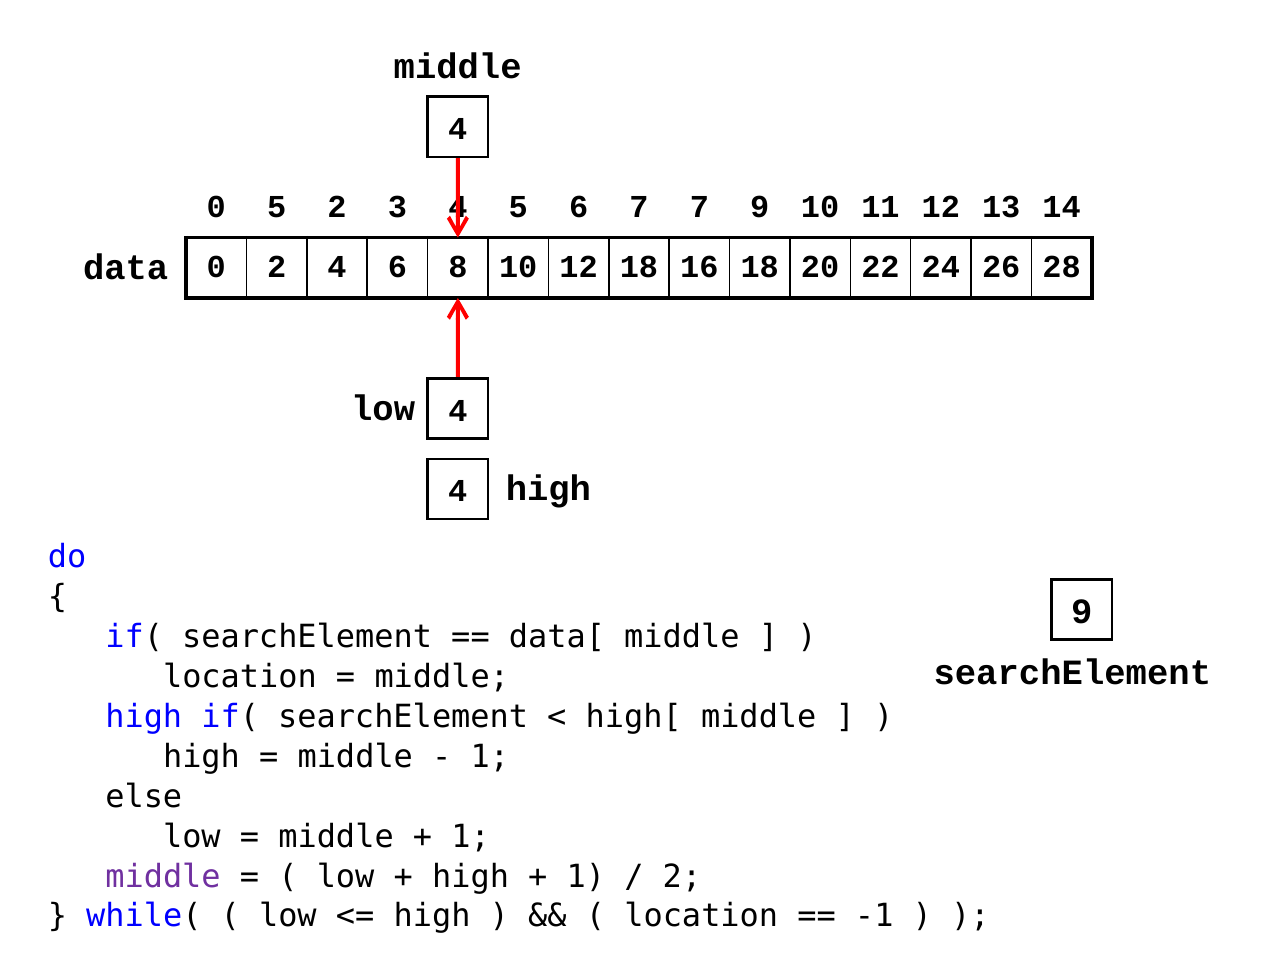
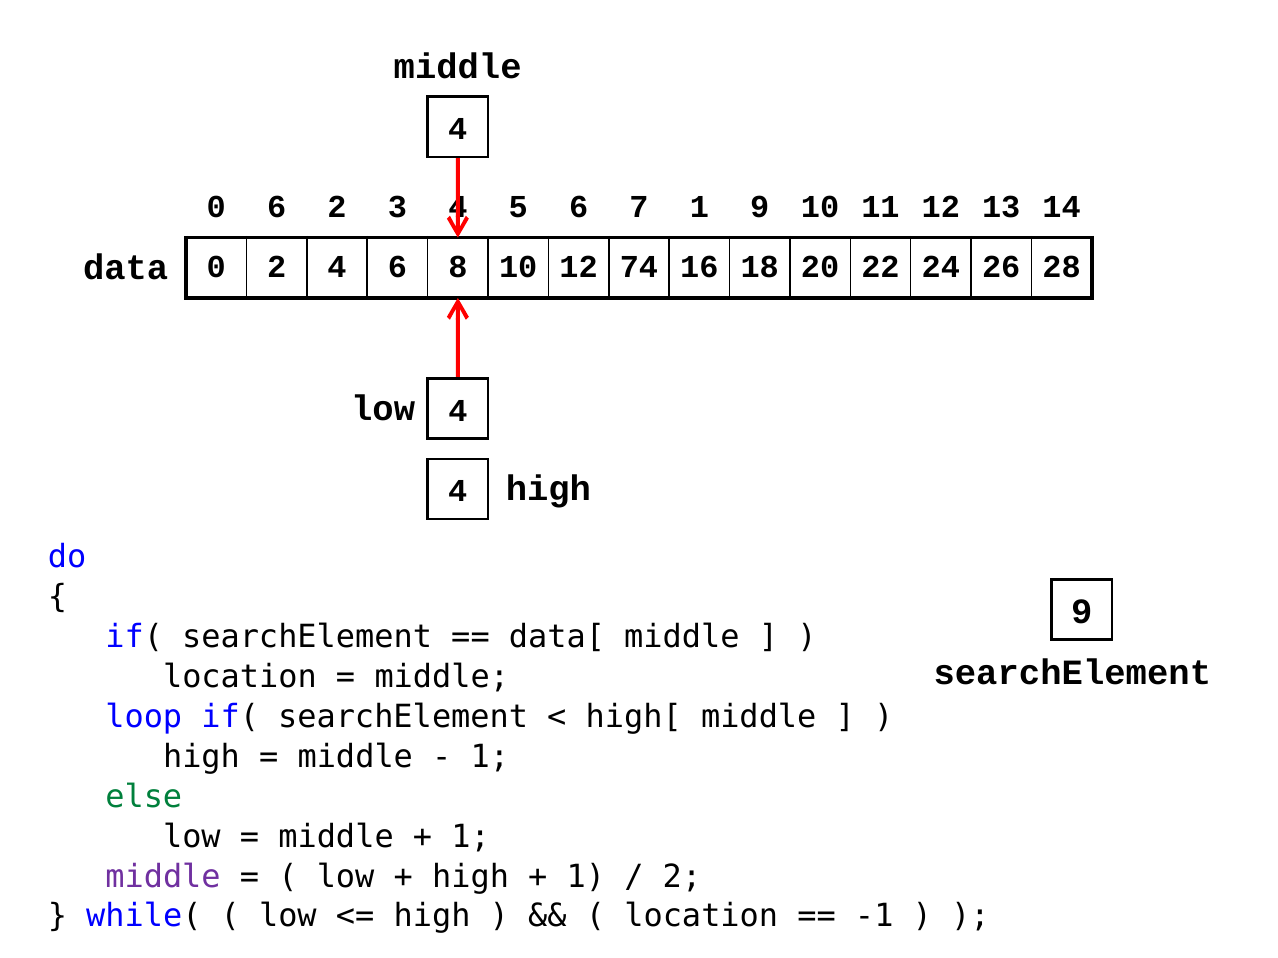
0 5: 5 -> 6
7 7: 7 -> 1
12 18: 18 -> 74
high at (144, 717): high -> loop
else colour: black -> green
